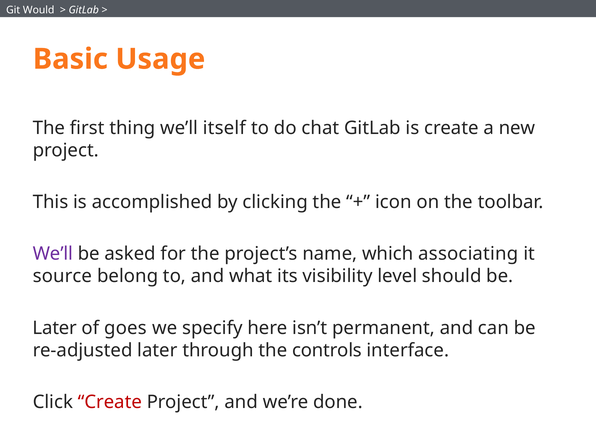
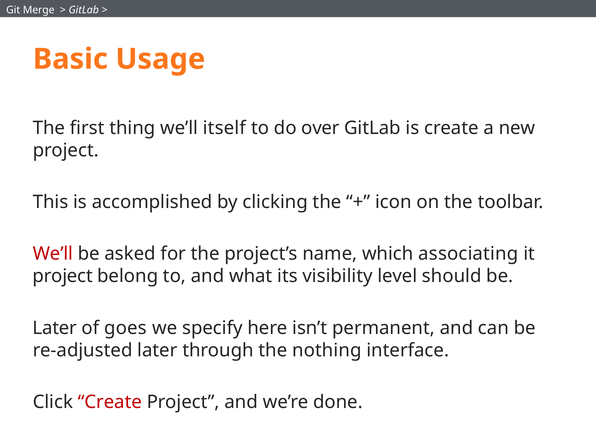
Would: Would -> Merge
chat: chat -> over
We’ll at (53, 254) colour: purple -> red
source at (62, 276): source -> project
controls: controls -> nothing
